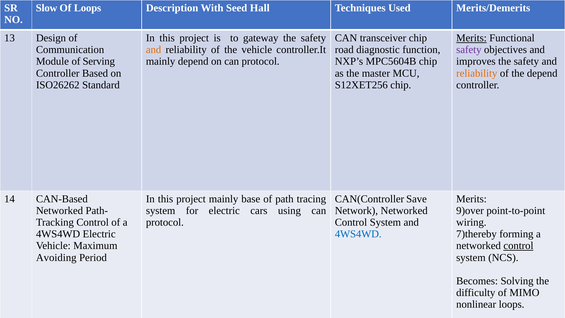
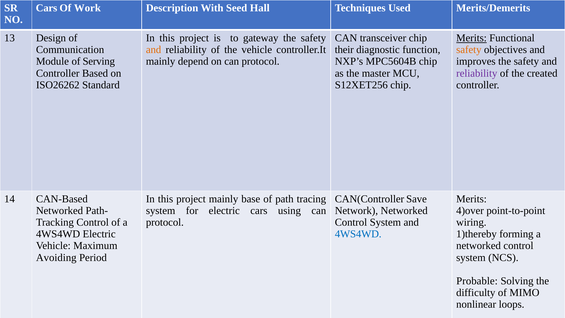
Slow at (47, 8): Slow -> Cars
Of Loops: Loops -> Work
road: road -> their
safety at (469, 50) colour: purple -> orange
reliability at (477, 73) colour: orange -> purple
the depend: depend -> created
9)over: 9)over -> 4)over
7)thereby: 7)thereby -> 1)thereby
control at (518, 246) underline: present -> none
Becomes: Becomes -> Probable
